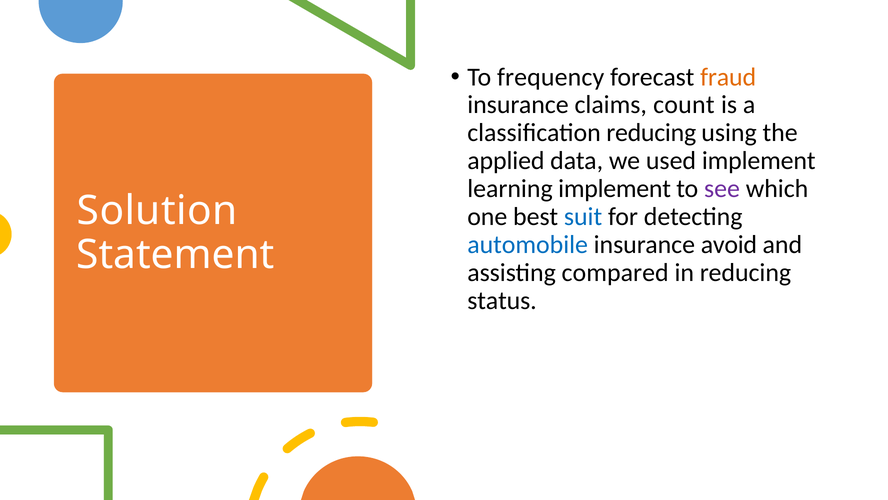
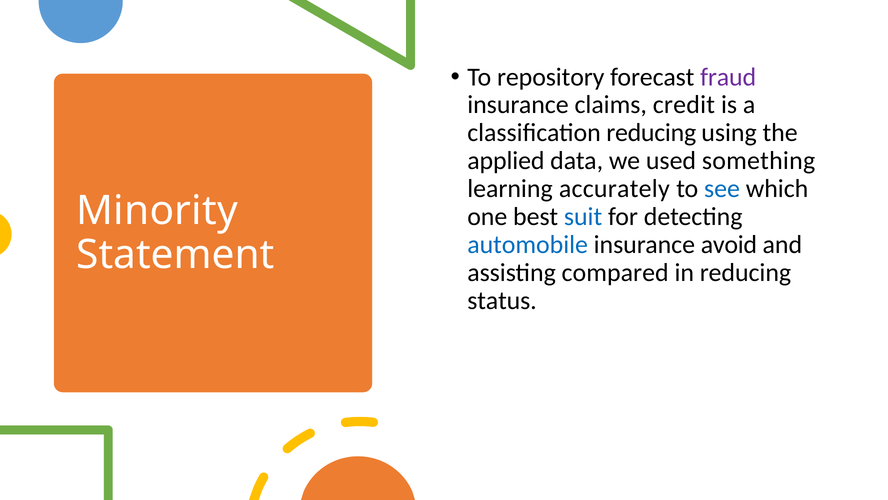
frequency: frequency -> repository
fraud colour: orange -> purple
count: count -> credit
used implement: implement -> something
learning implement: implement -> accurately
see colour: purple -> blue
Solution: Solution -> Minority
